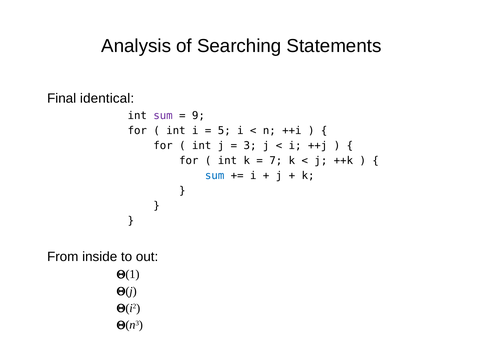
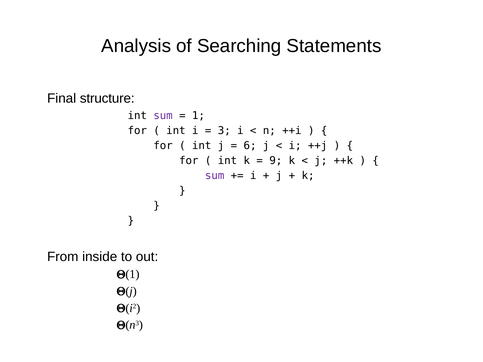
identical: identical -> structure
9: 9 -> 1
5: 5 -> 3
3: 3 -> 6
7: 7 -> 9
sum at (215, 176) colour: blue -> purple
